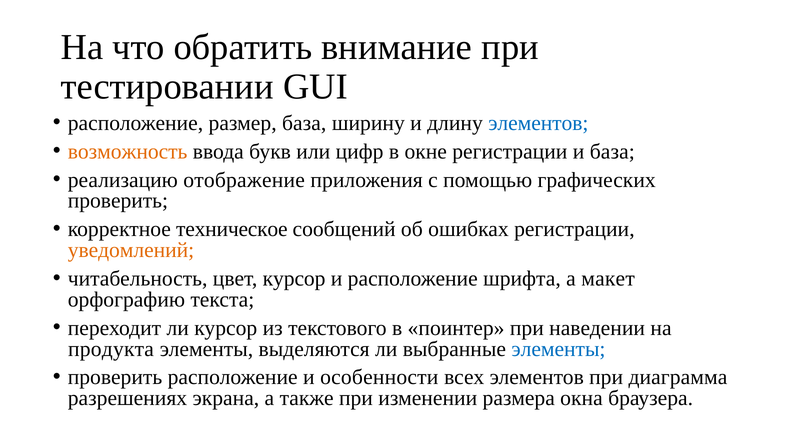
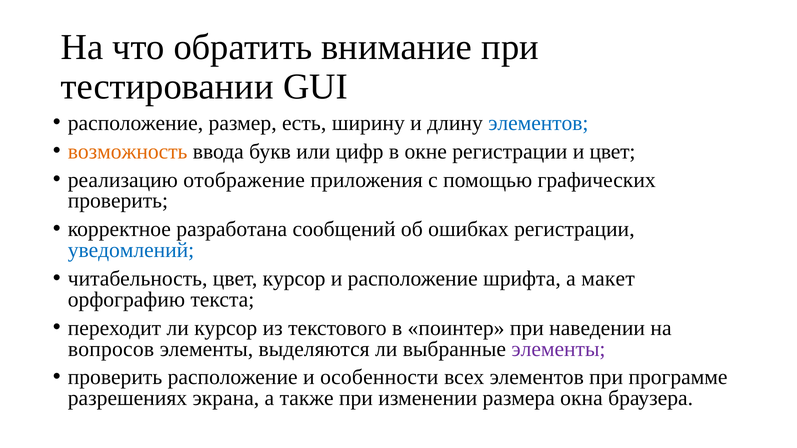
размер база: база -> есть
и база: база -> цвет
техническое: техническое -> разработана
уведомлений colour: orange -> blue
продукта: продукта -> вопросов
элементы at (558, 349) colour: blue -> purple
диаграмма: диаграмма -> программе
